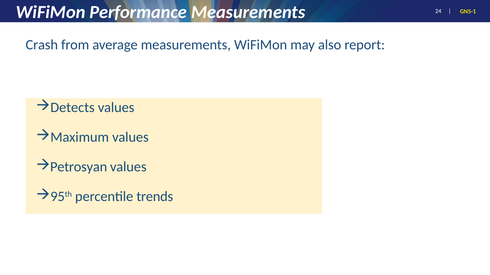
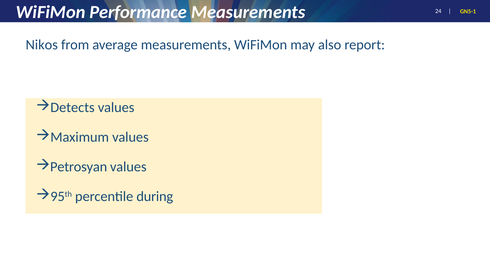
Crash: Crash -> Nikos
trends: trends -> during
